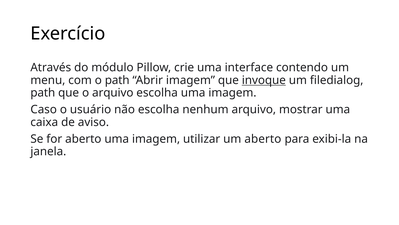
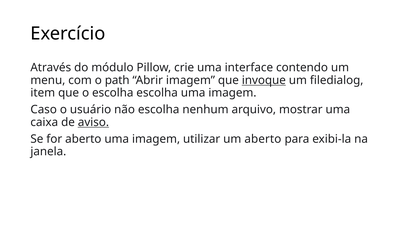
path at (43, 93): path -> item
o arquivo: arquivo -> escolha
aviso underline: none -> present
